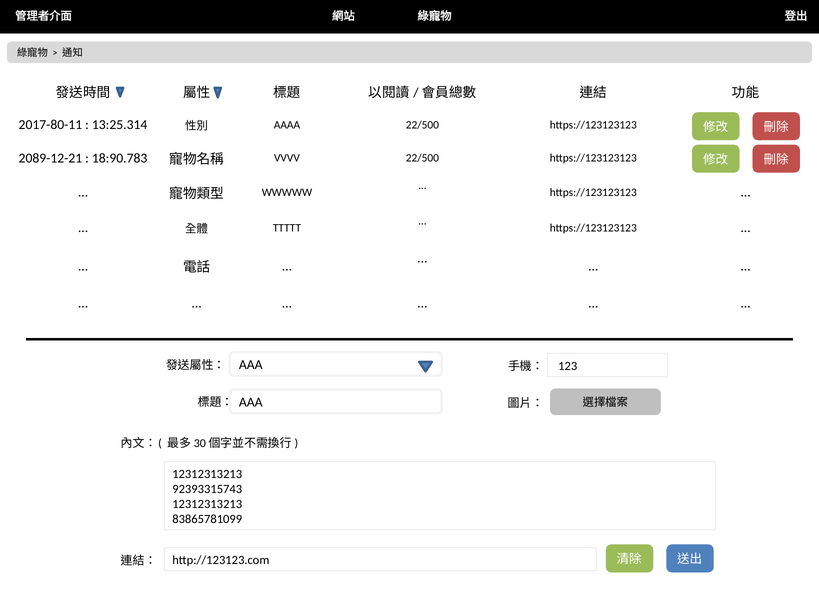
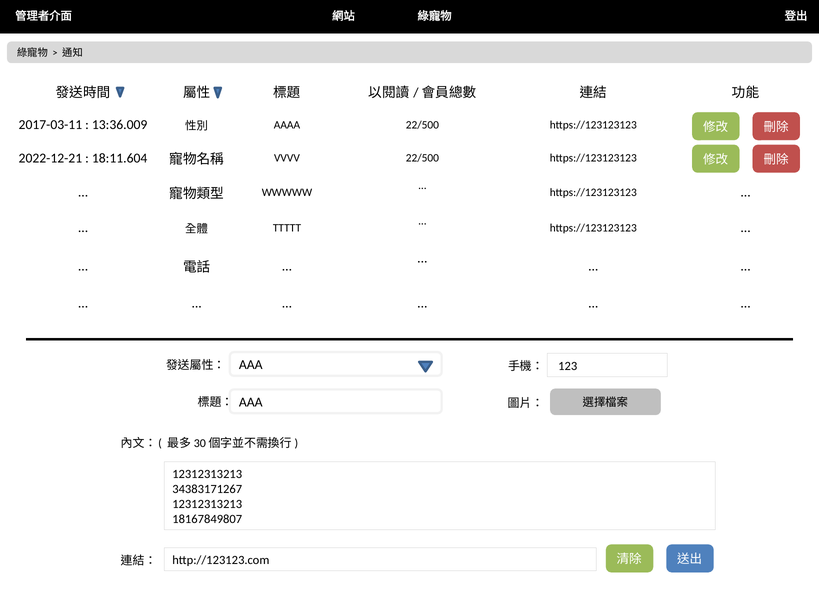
2017-80-11: 2017-80-11 -> 2017-03-11
13:25.314: 13:25.314 -> 13:36.009
2089-12-21: 2089-12-21 -> 2022-12-21
18:90.783: 18:90.783 -> 18:11.604
92393315743: 92393315743 -> 34383171267
83865781099: 83865781099 -> 18167849807
